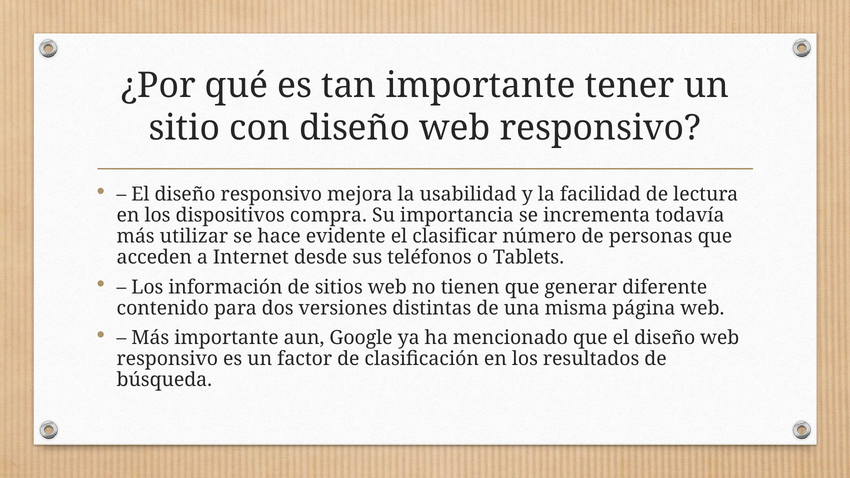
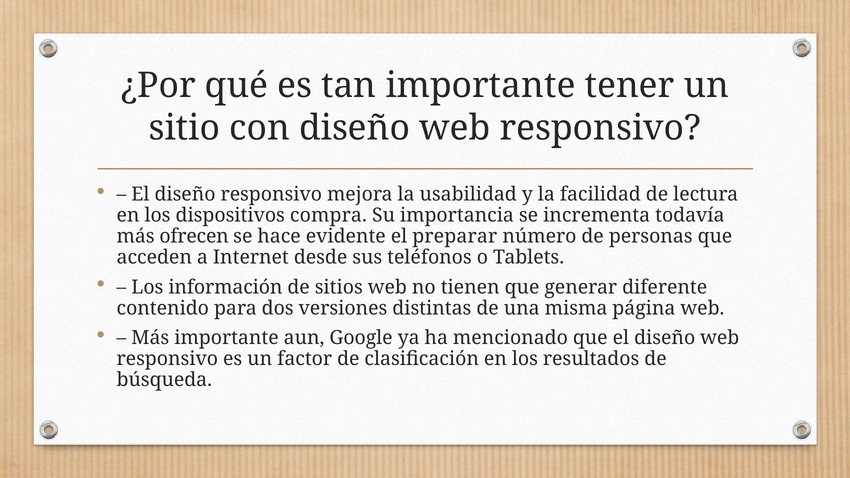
utilizar: utilizar -> ofrecen
clasificar: clasificar -> preparar
